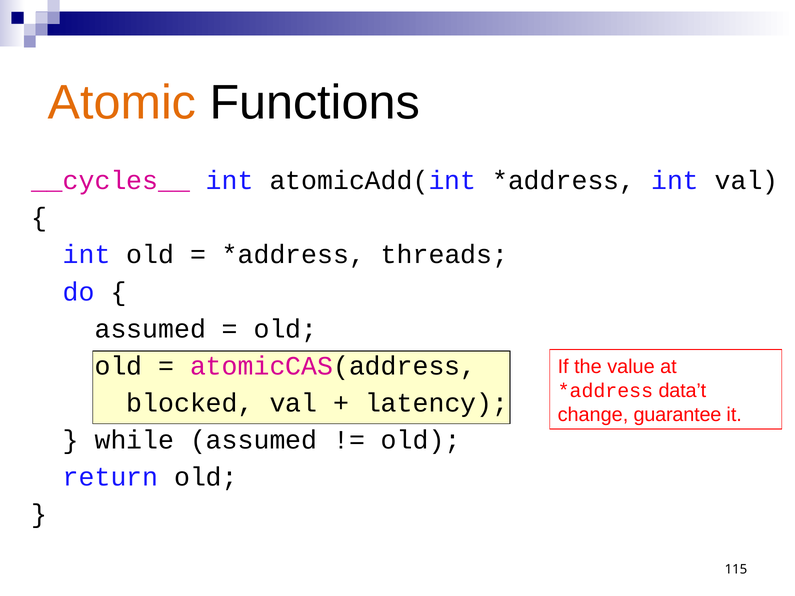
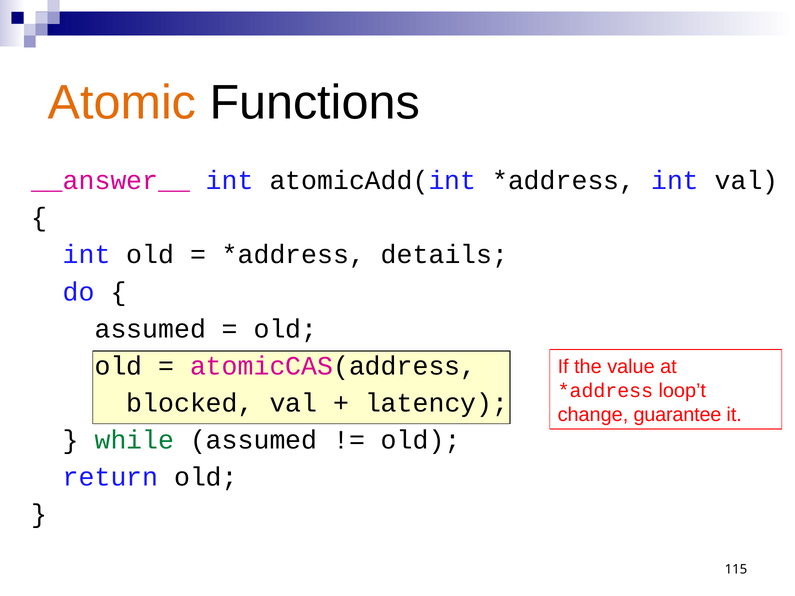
__cycles__: __cycles__ -> __answer__
threads: threads -> details
data’t: data’t -> loop’t
while colour: black -> green
